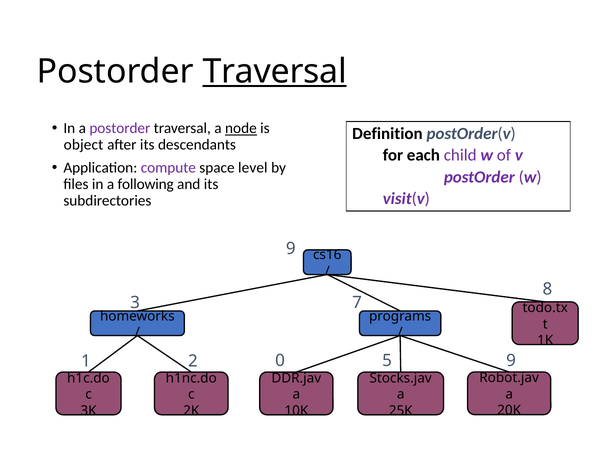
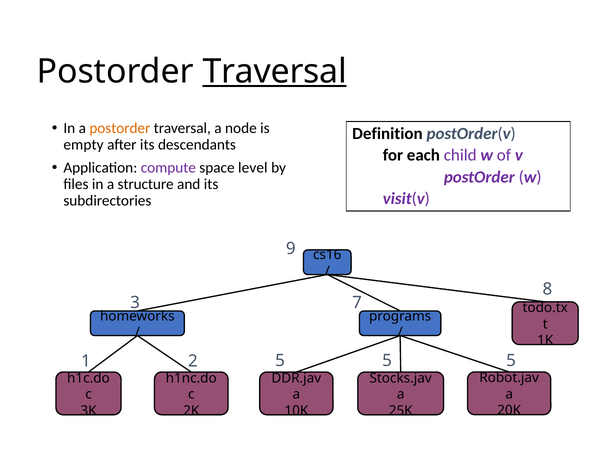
postorder at (120, 128) colour: purple -> orange
node underline: present -> none
object: object -> empty
following: following -> structure
2 0: 0 -> 5
9 at (511, 361): 9 -> 5
